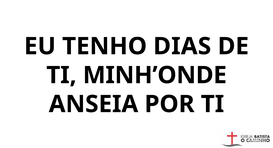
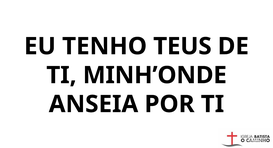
DIAS: DIAS -> TEUS
